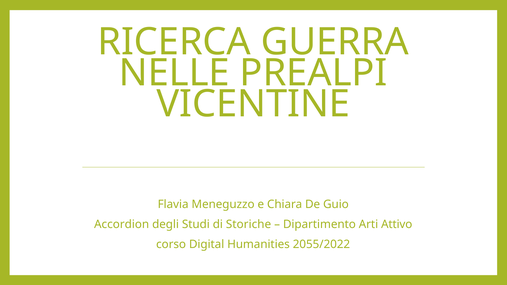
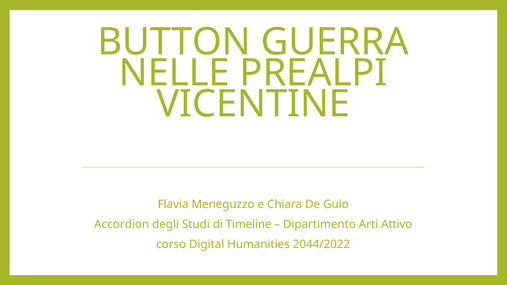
RICERCA: RICERCA -> BUTTON
Storiche: Storiche -> Timeline
2055/2022: 2055/2022 -> 2044/2022
